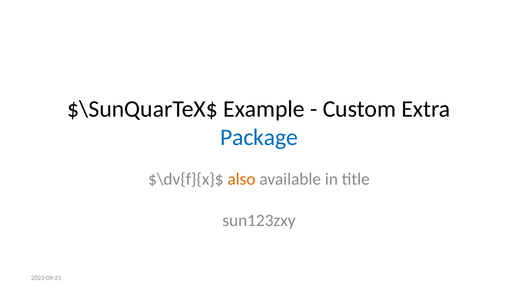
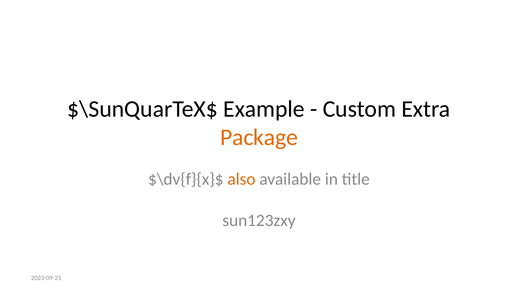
Package colour: blue -> orange
